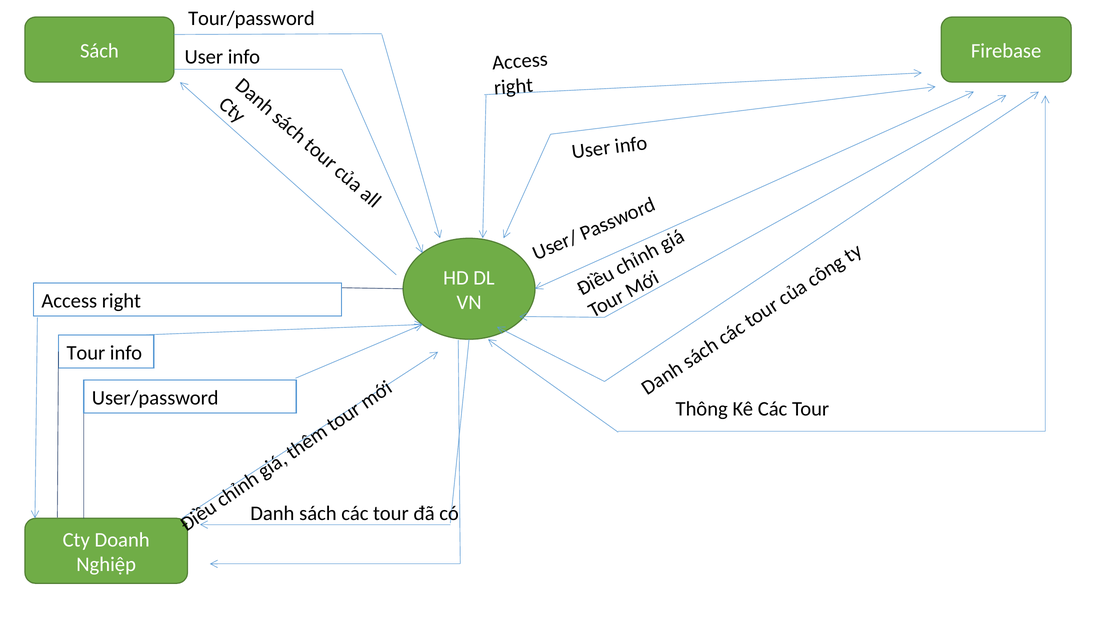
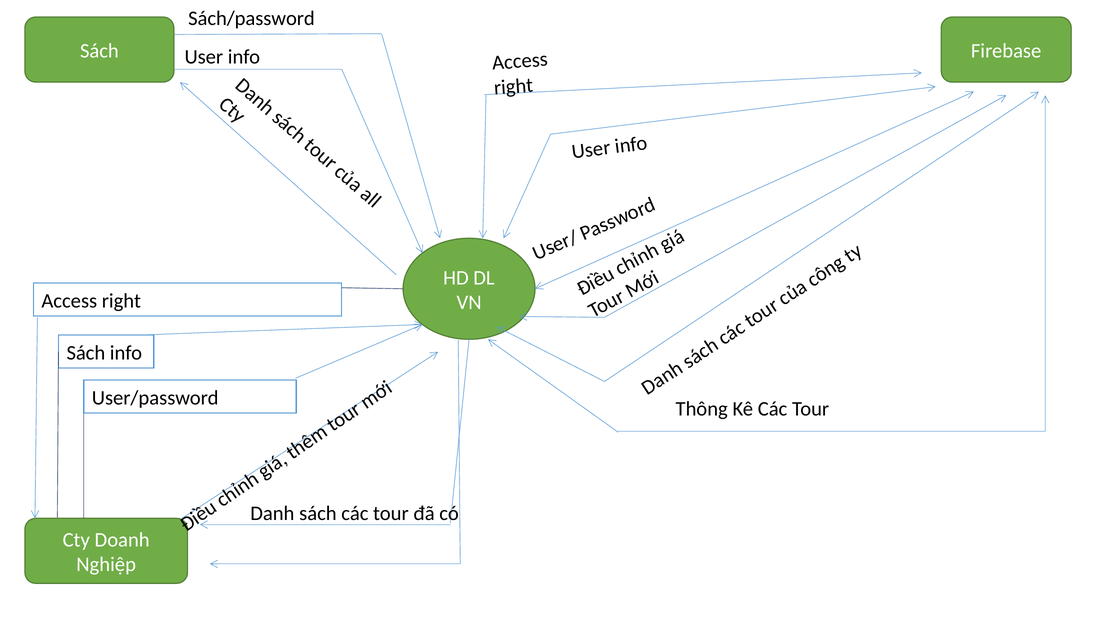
Tour/password: Tour/password -> Sách/password
Tour at (86, 353): Tour -> Sách
